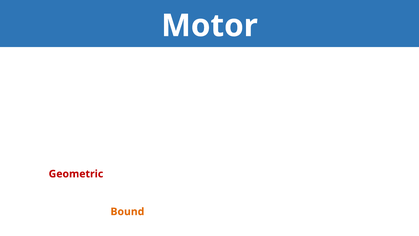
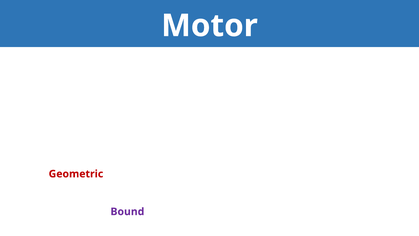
Bound colour: orange -> purple
